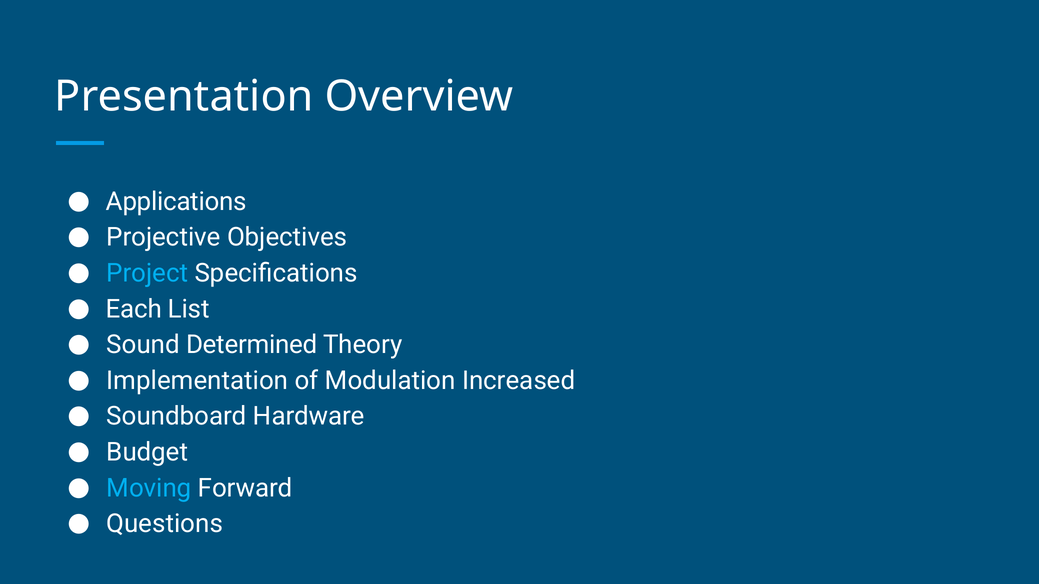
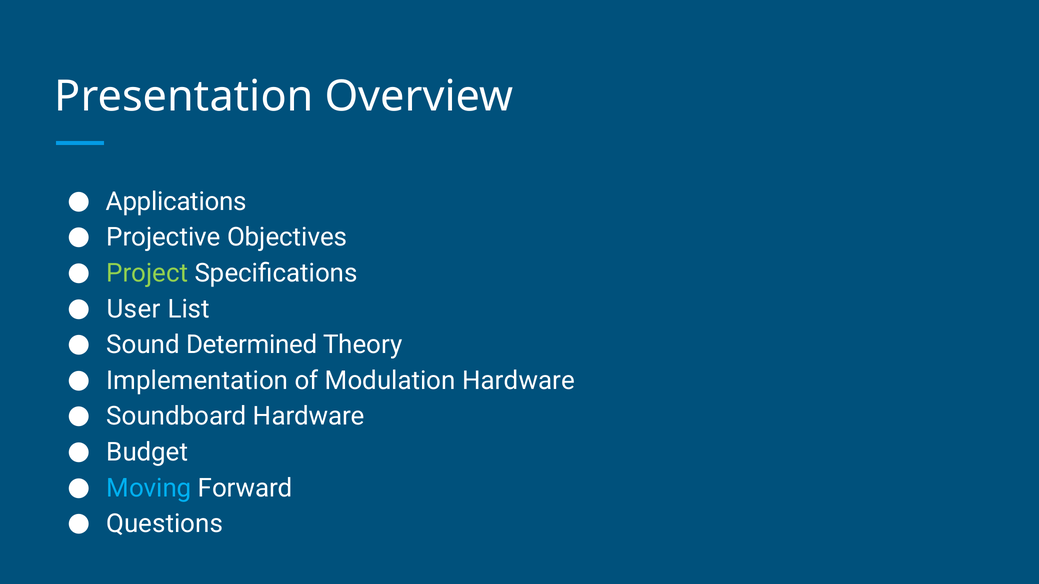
Project colour: light blue -> light green
Each: Each -> User
Modulation Increased: Increased -> Hardware
